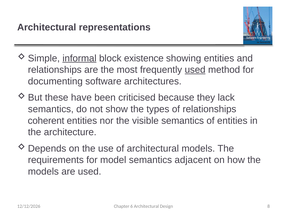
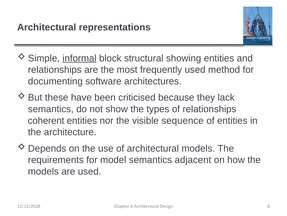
existence: existence -> structural
used at (195, 70) underline: present -> none
visible semantics: semantics -> sequence
